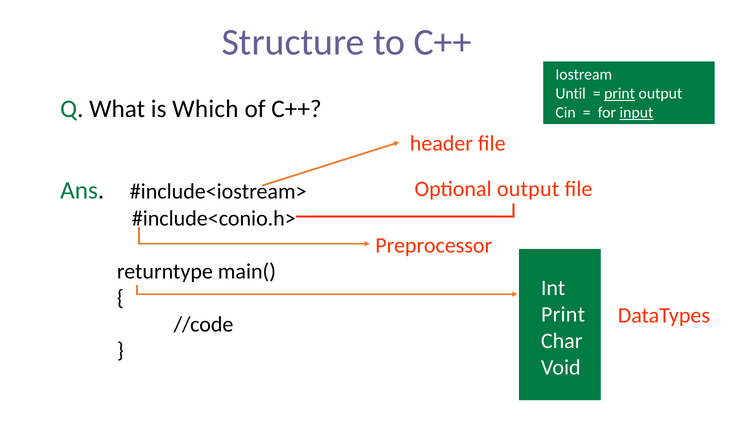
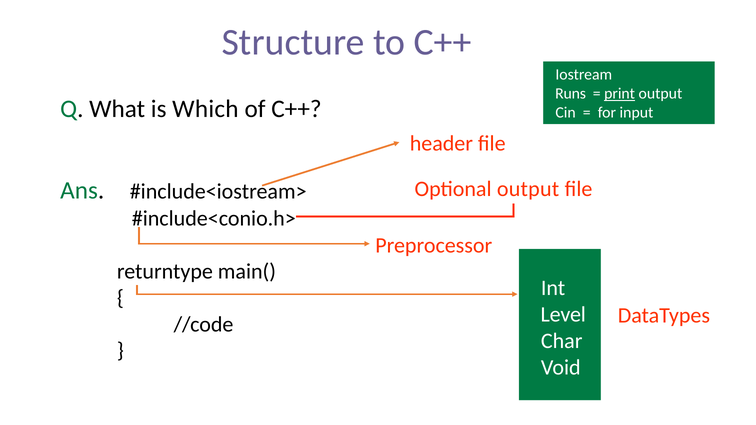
Until: Until -> Runs
input underline: present -> none
Print at (563, 315): Print -> Level
